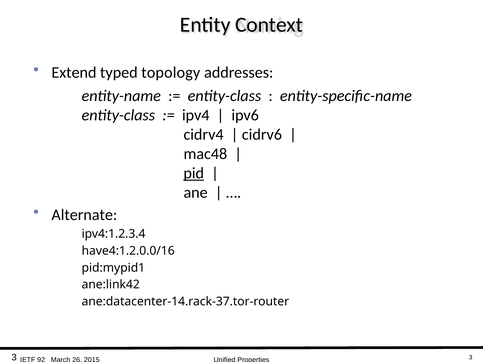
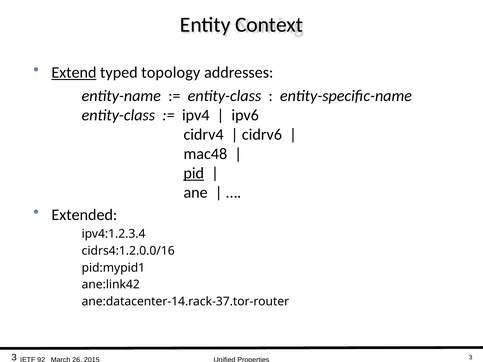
Extend underline: none -> present
Alternate: Alternate -> Extended
have4:1.2.0.0/16: have4:1.2.0.0/16 -> cidrs4:1.2.0.0/16
